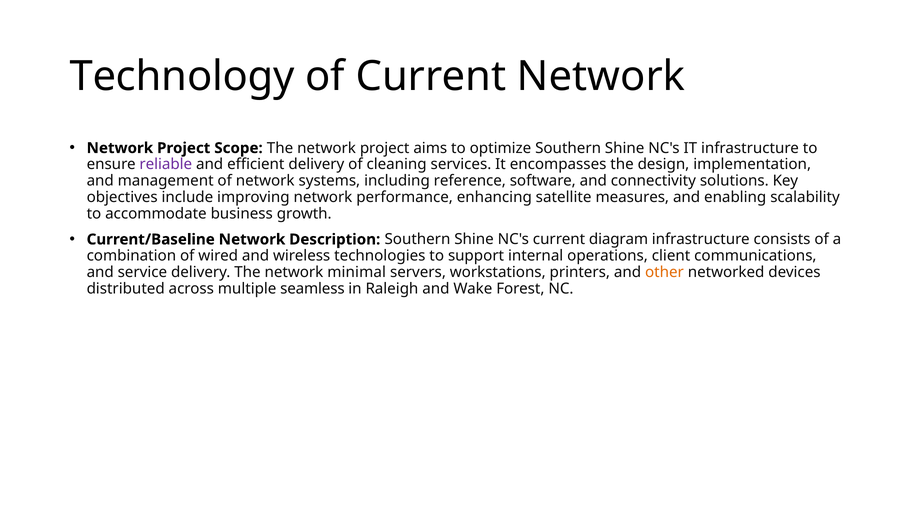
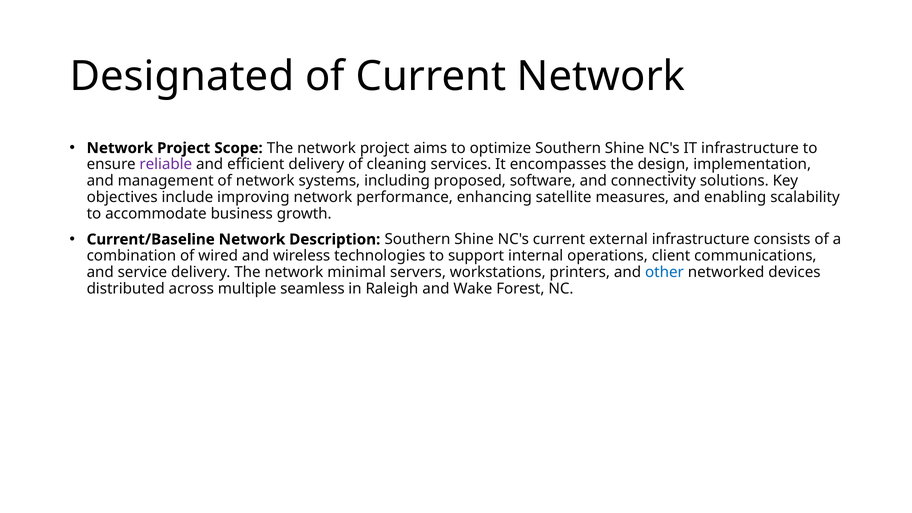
Technology: Technology -> Designated
reference: reference -> proposed
diagram: diagram -> external
other colour: orange -> blue
